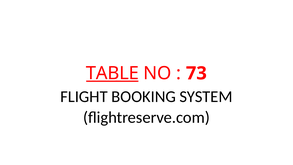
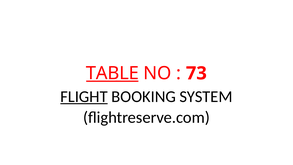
FLIGHT underline: none -> present
